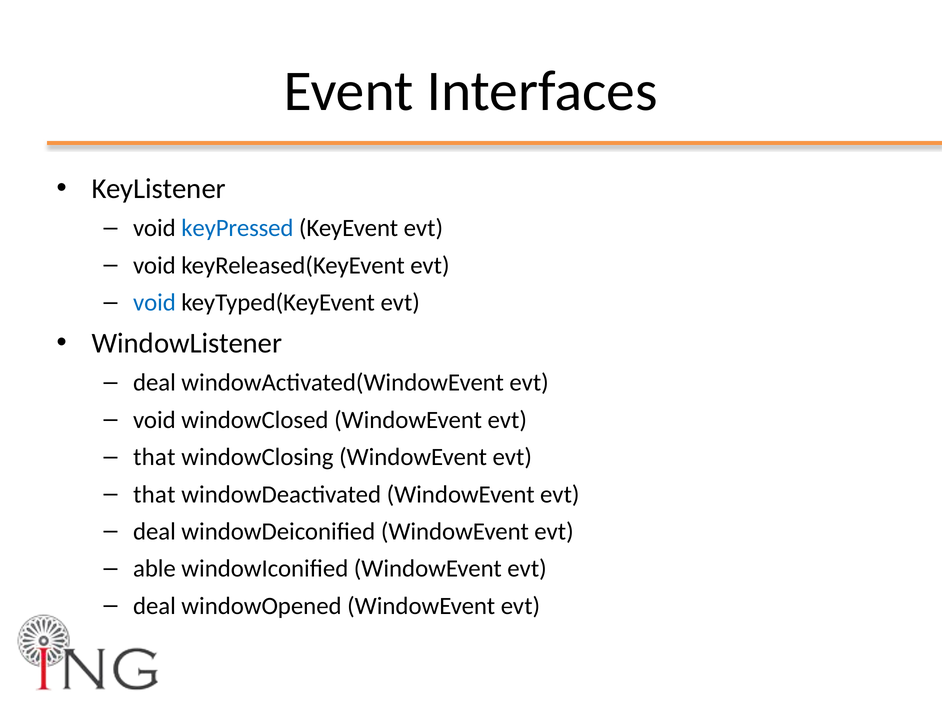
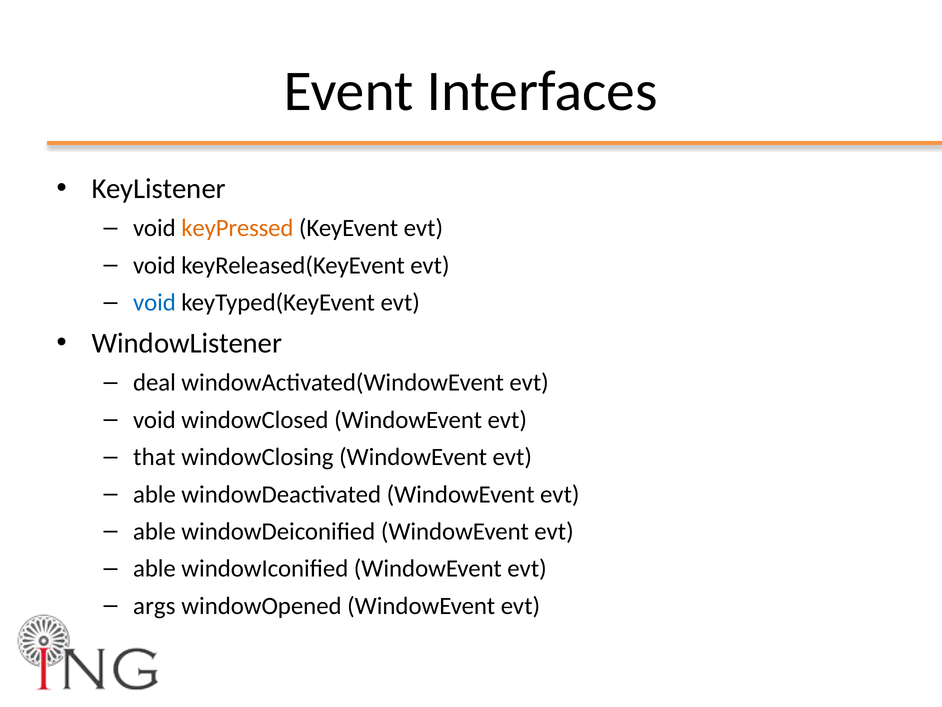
keyPressed colour: blue -> orange
that at (154, 494): that -> able
deal at (154, 531): deal -> able
deal at (154, 605): deal -> args
